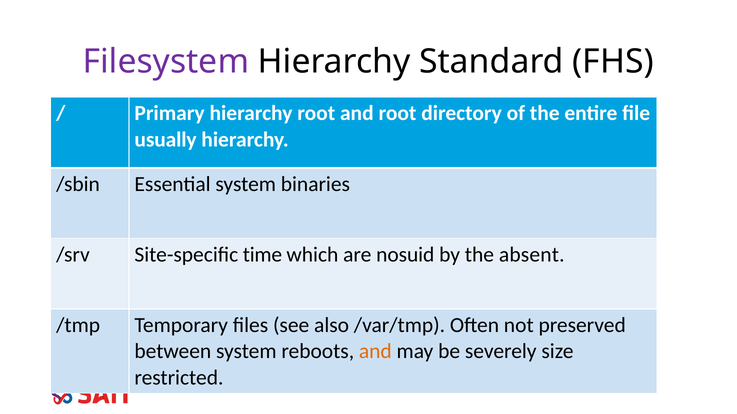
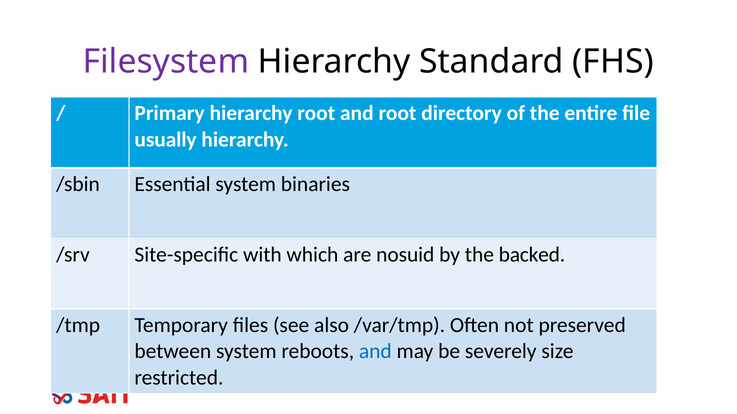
time: time -> with
absent: absent -> backed
and at (375, 352) colour: orange -> blue
